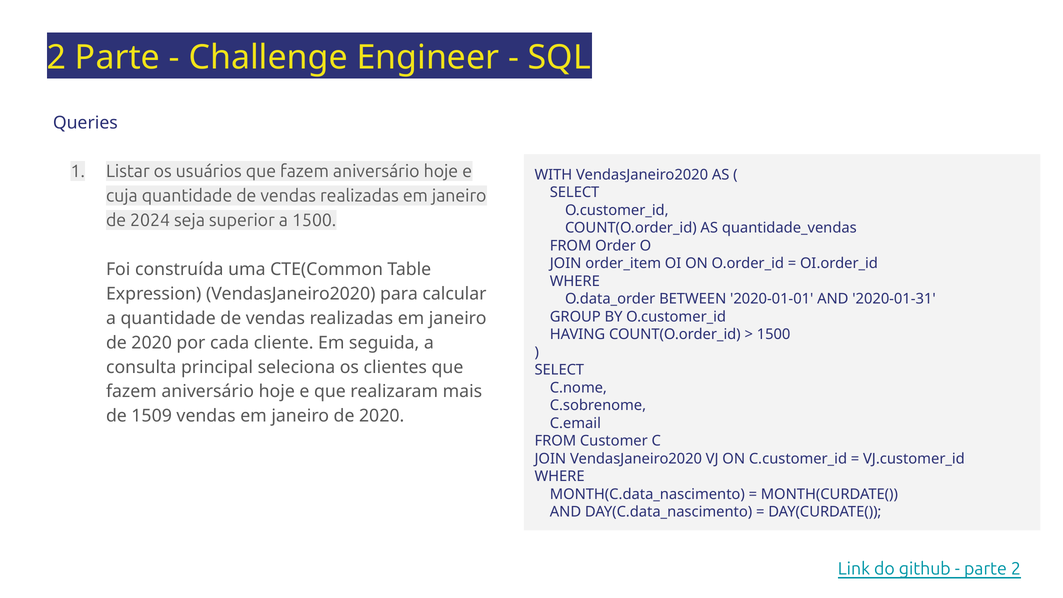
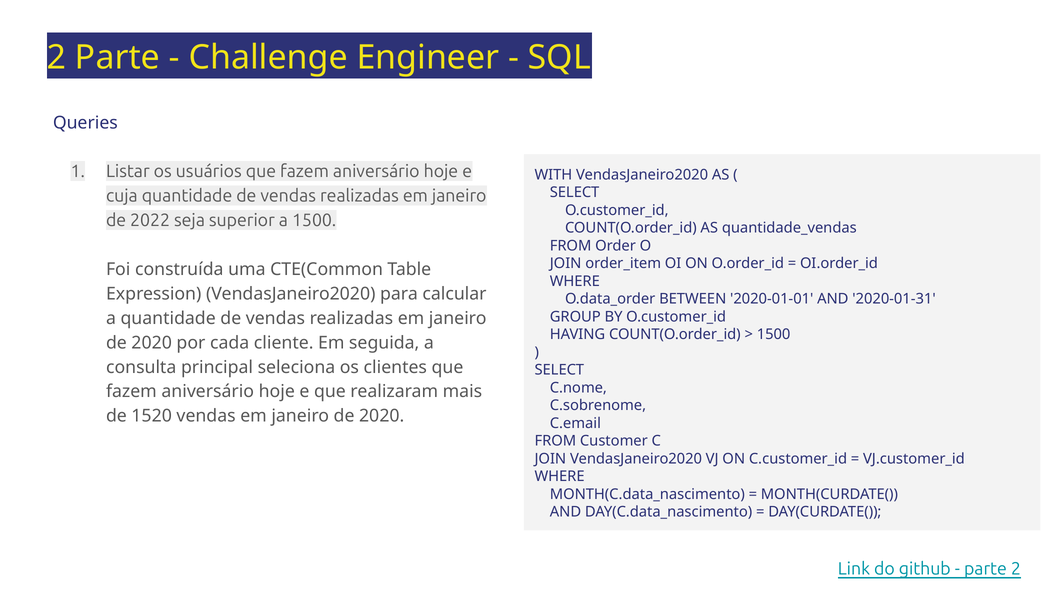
2024: 2024 -> 2022
1509: 1509 -> 1520
